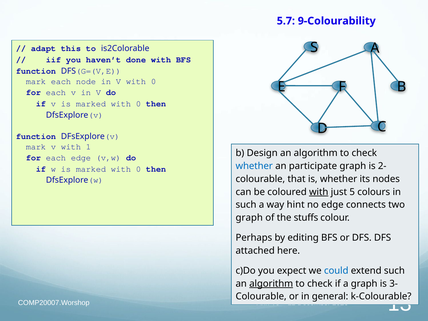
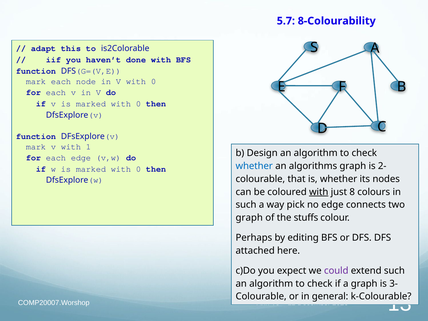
9-Colourability: 9-Colourability -> 8-Colourability
participate: participate -> algorithms
5: 5 -> 8
hint: hint -> pick
could colour: blue -> purple
algorithm at (271, 284) underline: present -> none
